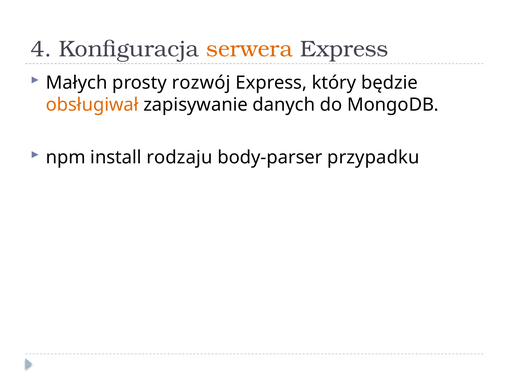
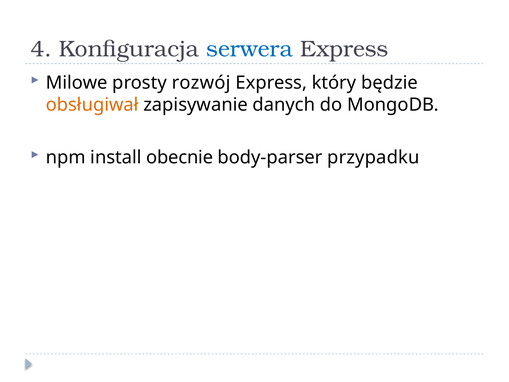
serwera colour: orange -> blue
Małych: Małych -> Milowe
rodzaju: rodzaju -> obecnie
